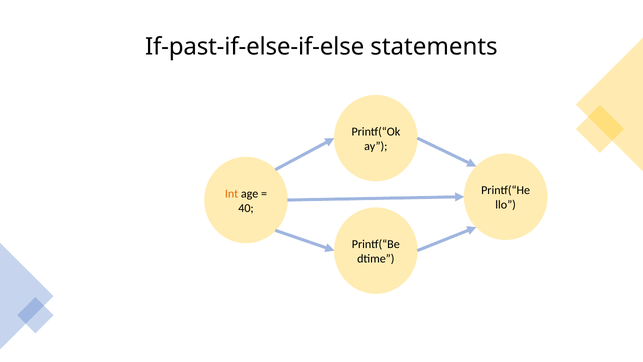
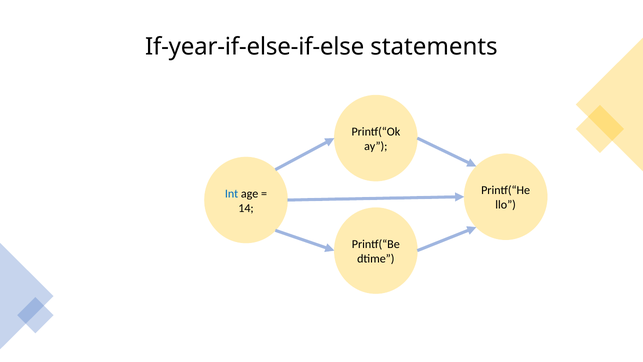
If-past-if-else-if-else: If-past-if-else-if-else -> If-year-if-else-if-else
Int colour: orange -> blue
40: 40 -> 14
